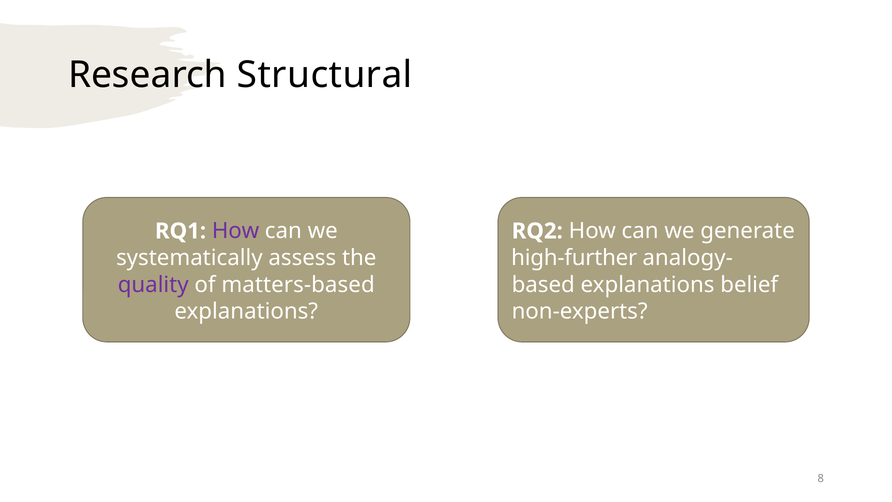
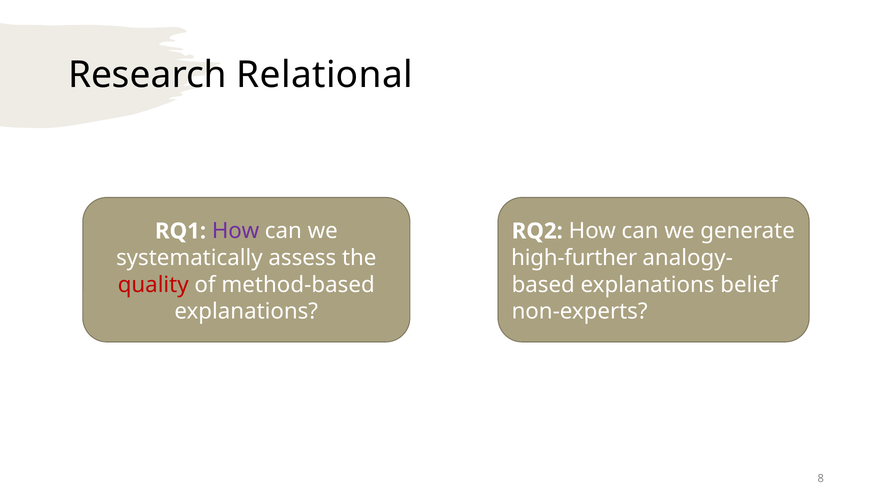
Structural: Structural -> Relational
quality colour: purple -> red
matters-based: matters-based -> method-based
